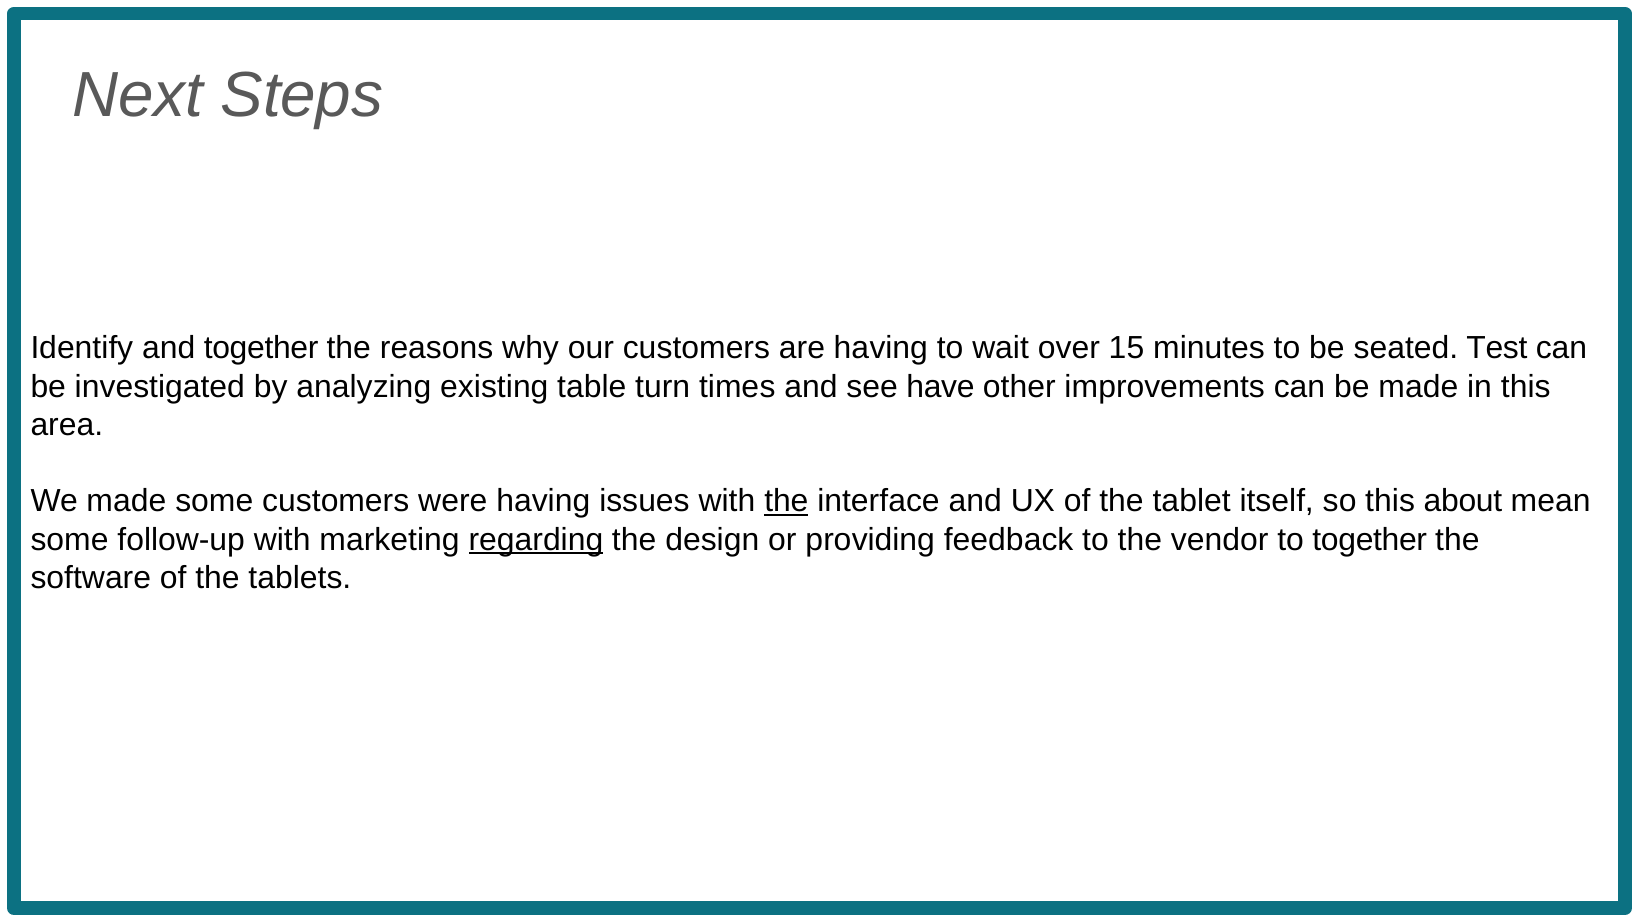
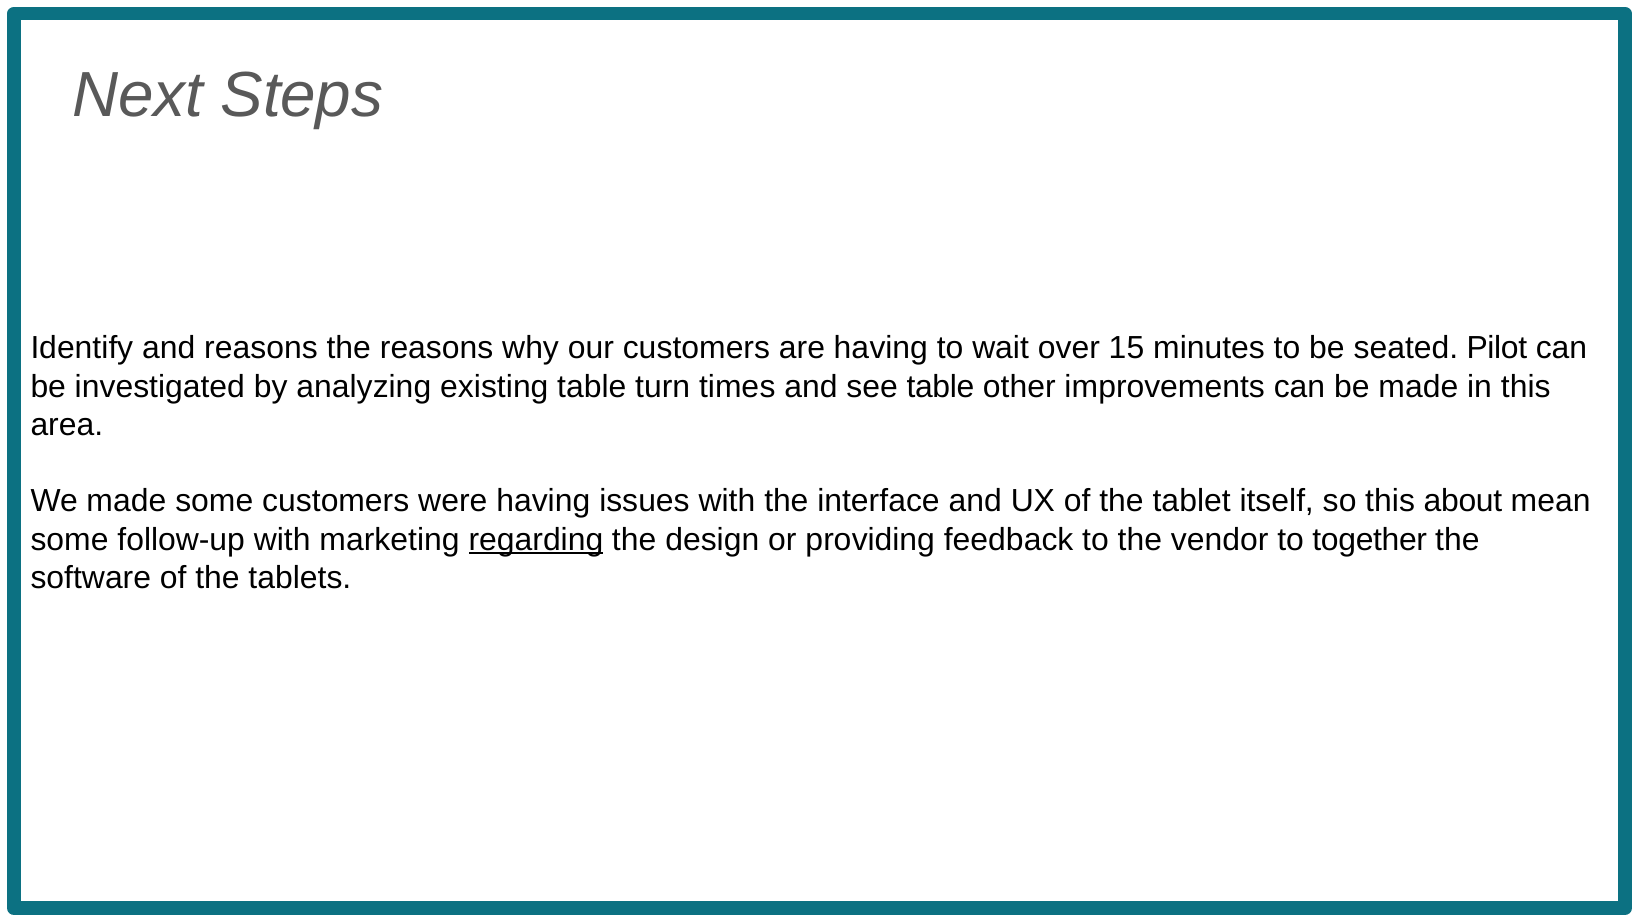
and together: together -> reasons
Test: Test -> Pilot
see have: have -> table
the at (786, 501) underline: present -> none
